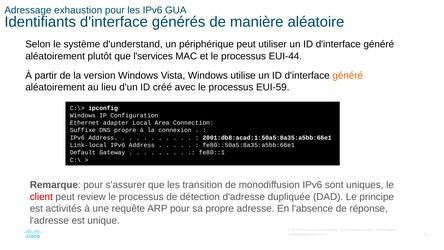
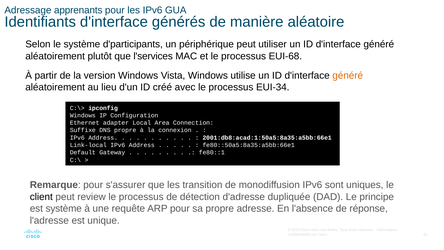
exhaustion: exhaustion -> apprenants
d'understand: d'understand -> d'participants
EUI-44: EUI-44 -> EUI-68
EUI-59: EUI-59 -> EUI-34
client colour: red -> black
est activités: activités -> système
